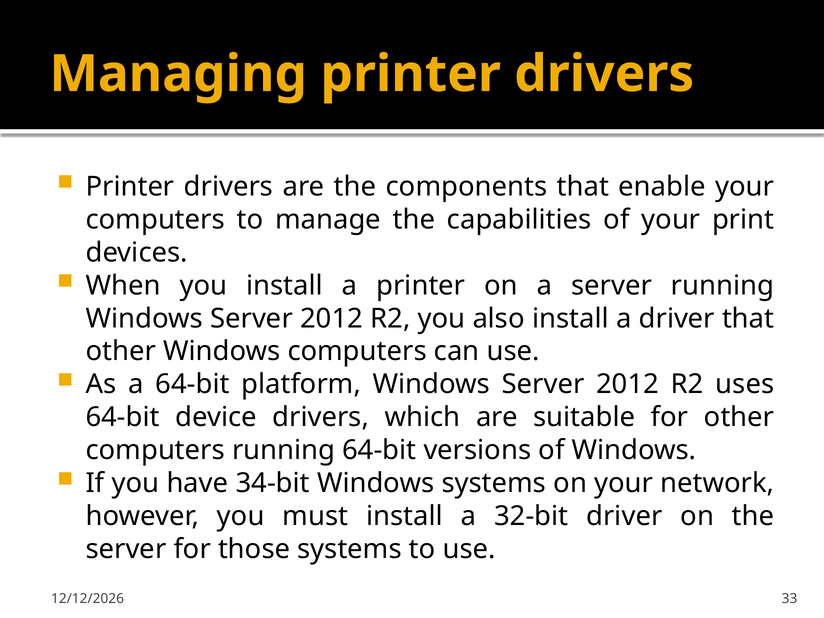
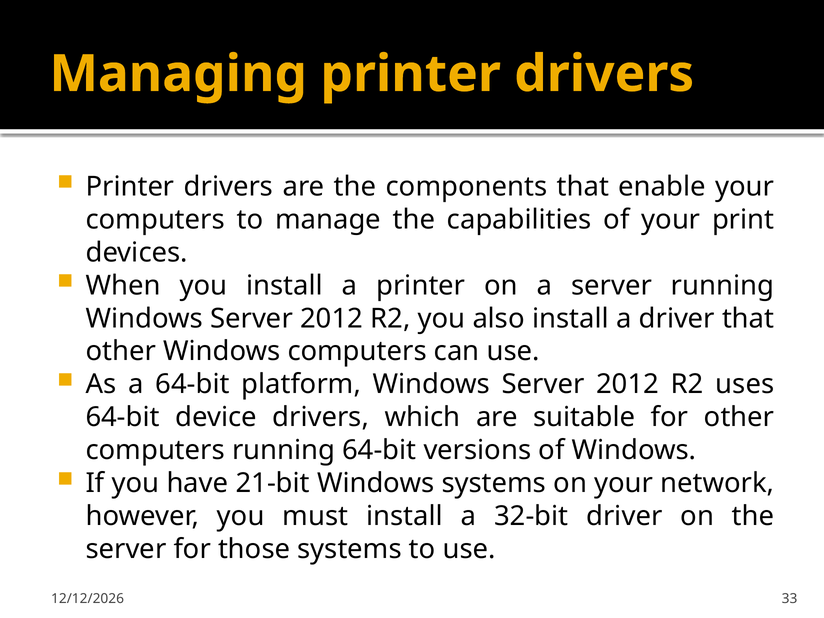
34-bit: 34-bit -> 21-bit
